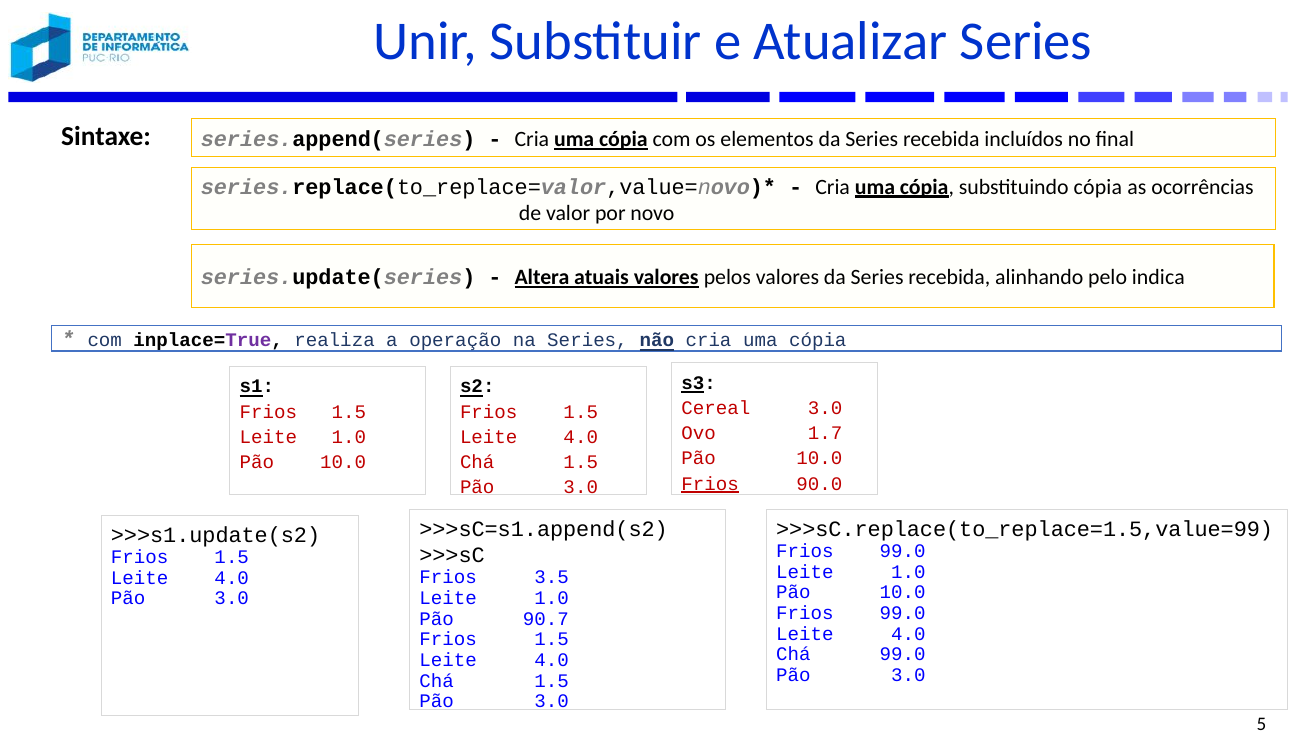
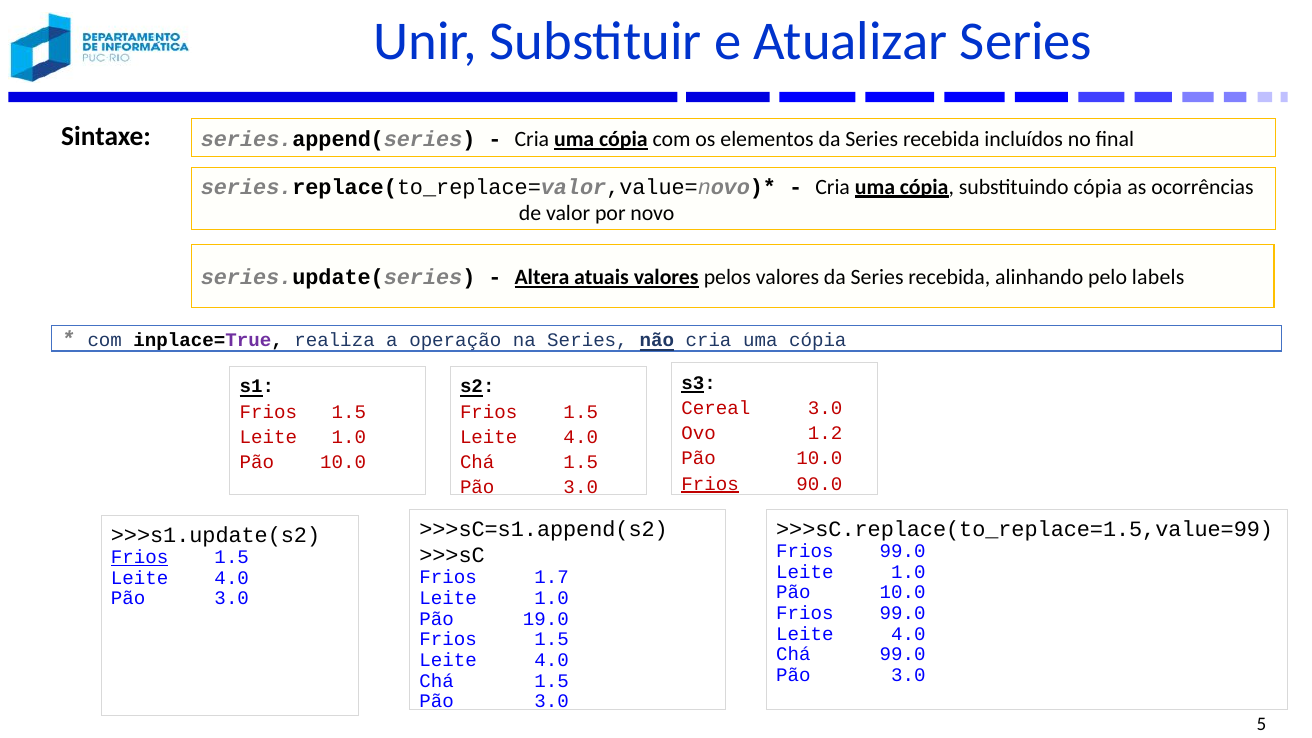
indica: indica -> labels
1.7: 1.7 -> 1.2
Frios at (140, 557) underline: none -> present
3.5: 3.5 -> 1.7
90.7: 90.7 -> 19.0
